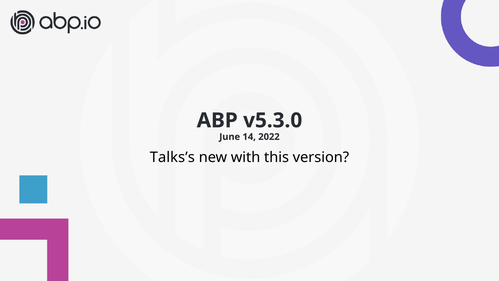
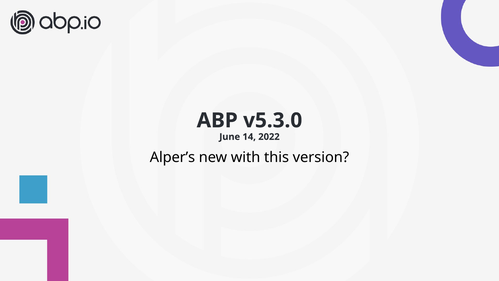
Talks’s: Talks’s -> Alper’s
